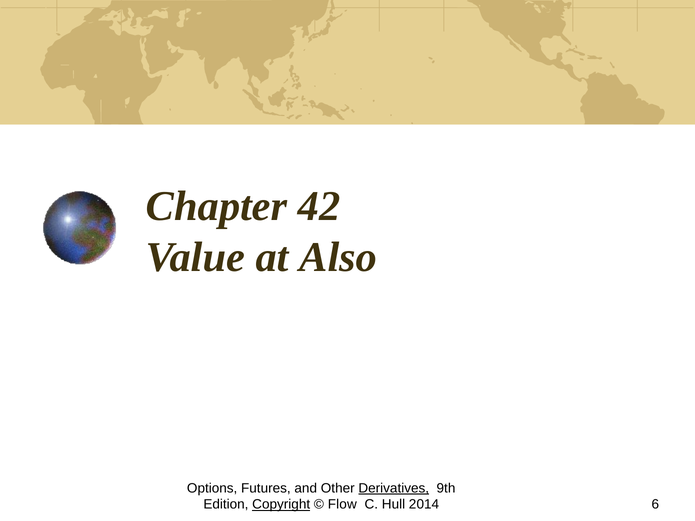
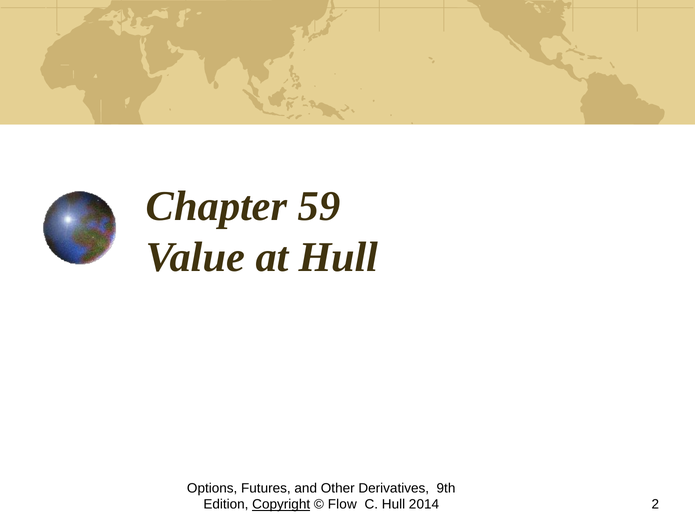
42: 42 -> 59
at Also: Also -> Hull
Derivatives underline: present -> none
6: 6 -> 2
